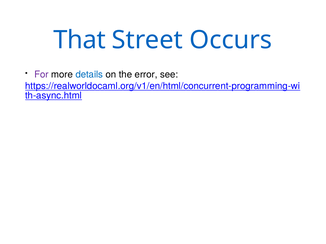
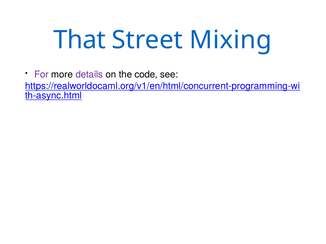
Occurs: Occurs -> Mixing
details colour: blue -> purple
error: error -> code
